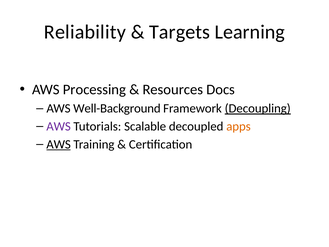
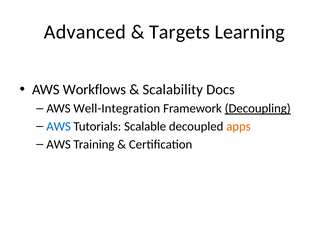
Reliability: Reliability -> Advanced
Processing: Processing -> Workflows
Resources: Resources -> Scalability
Well-Background: Well-Background -> Well-Integration
AWS at (59, 126) colour: purple -> blue
AWS at (59, 144) underline: present -> none
